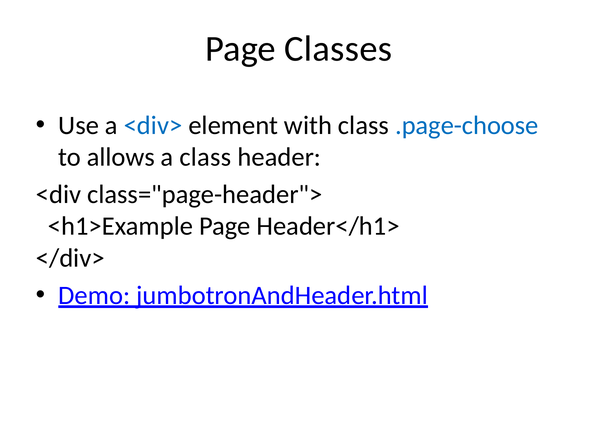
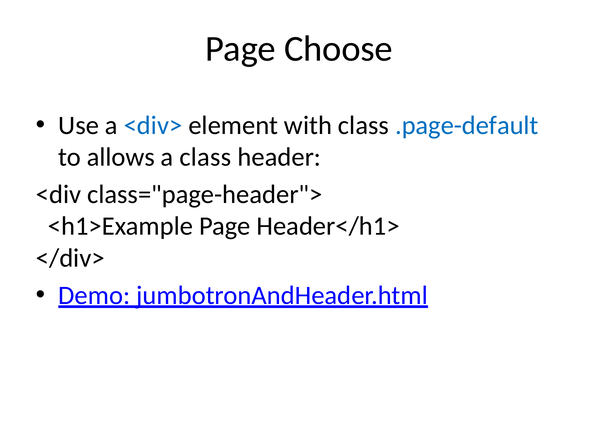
Classes: Classes -> Choose
.page-choose: .page-choose -> .page-default
